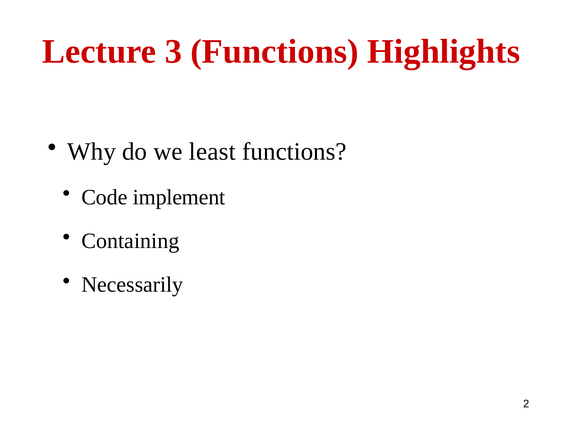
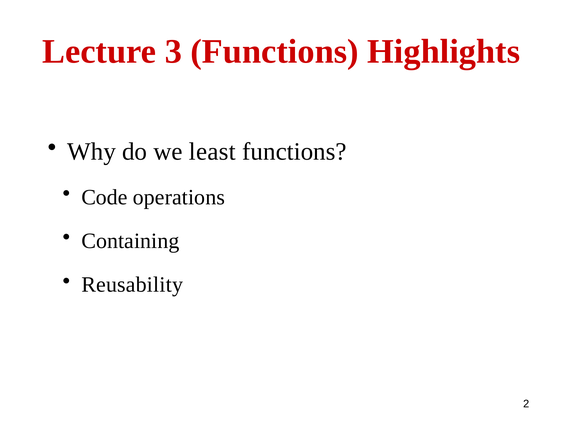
implement: implement -> operations
Necessarily: Necessarily -> Reusability
